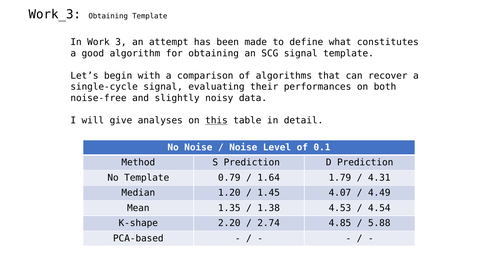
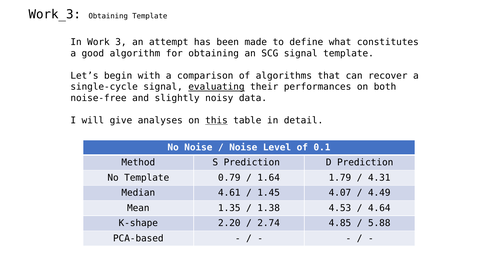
evaluating underline: none -> present
1.20: 1.20 -> 4.61
4.54: 4.54 -> 4.64
